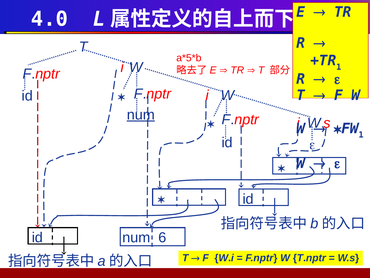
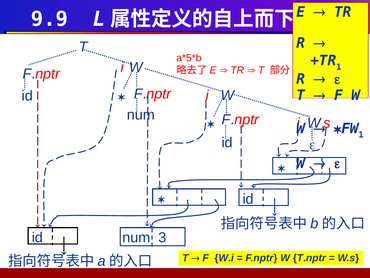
4.0: 4.0 -> 9.9
num at (141, 115) underline: present -> none
6: 6 -> 3
